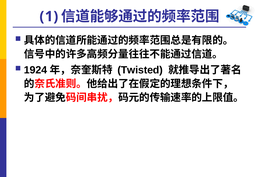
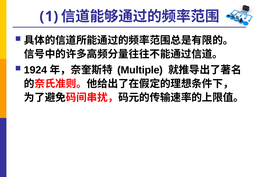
Twisted: Twisted -> Multiple
